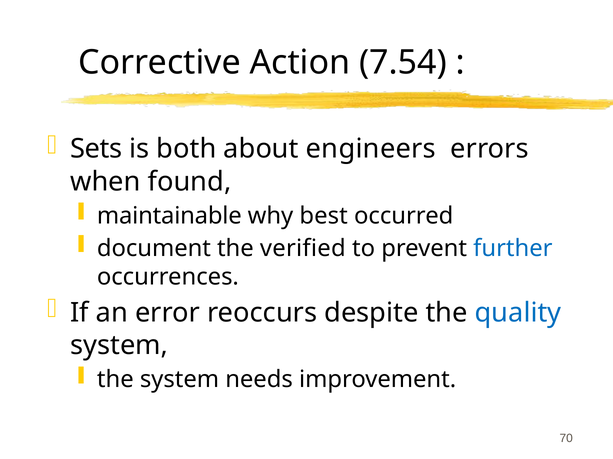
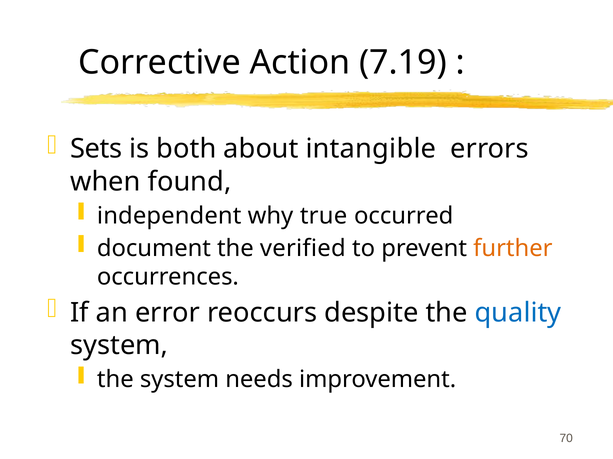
7.54: 7.54 -> 7.19
engineers: engineers -> intangible
maintainable: maintainable -> independent
best: best -> true
further colour: blue -> orange
